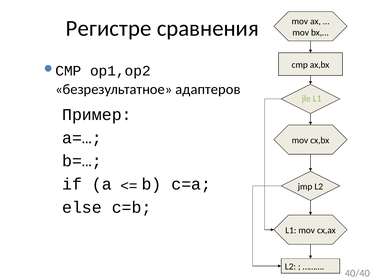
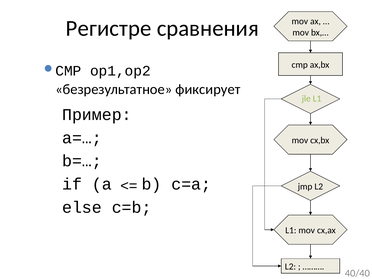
адаптеров: адаптеров -> фиксирует
